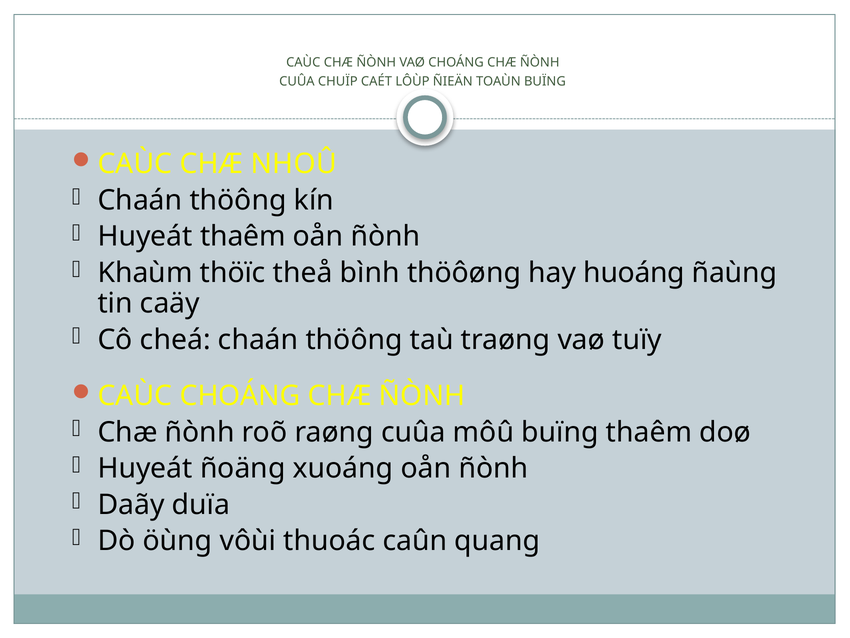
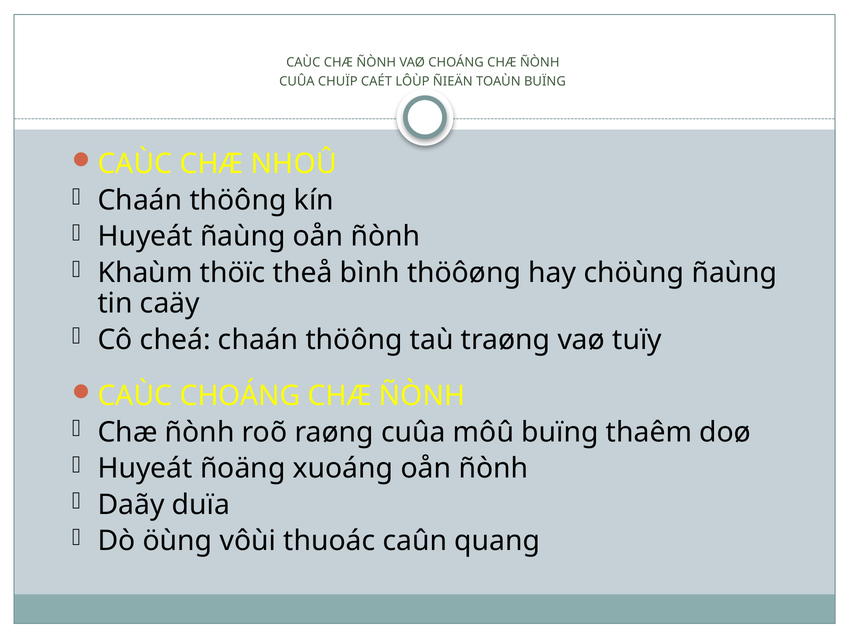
Huyeát thaêm: thaêm -> ñaùng
huoáng: huoáng -> chöùng
